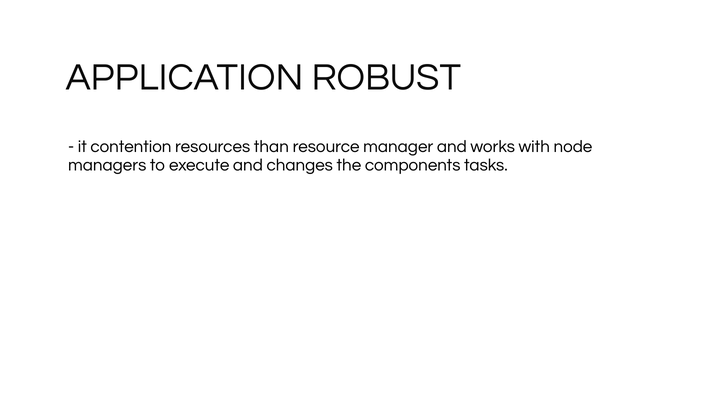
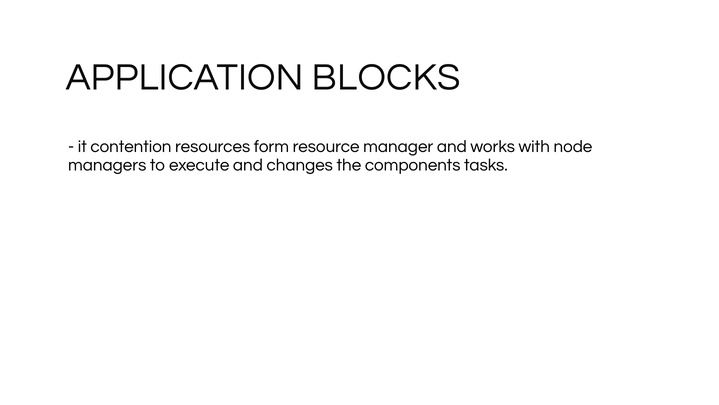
ROBUST: ROBUST -> BLOCKS
than: than -> form
